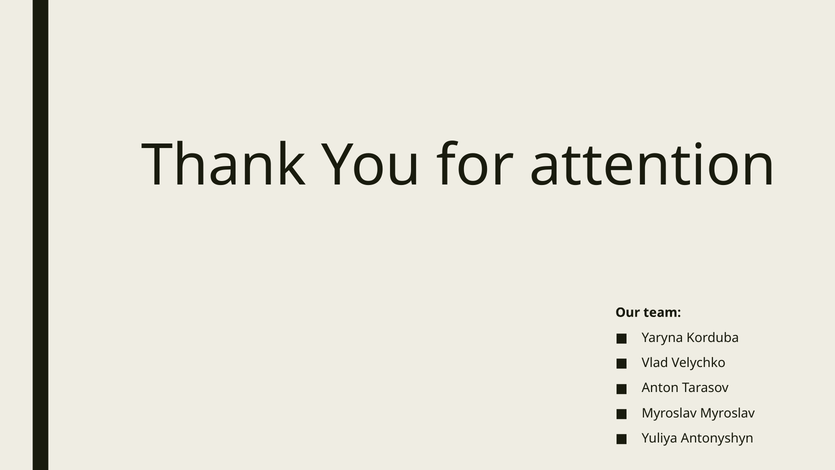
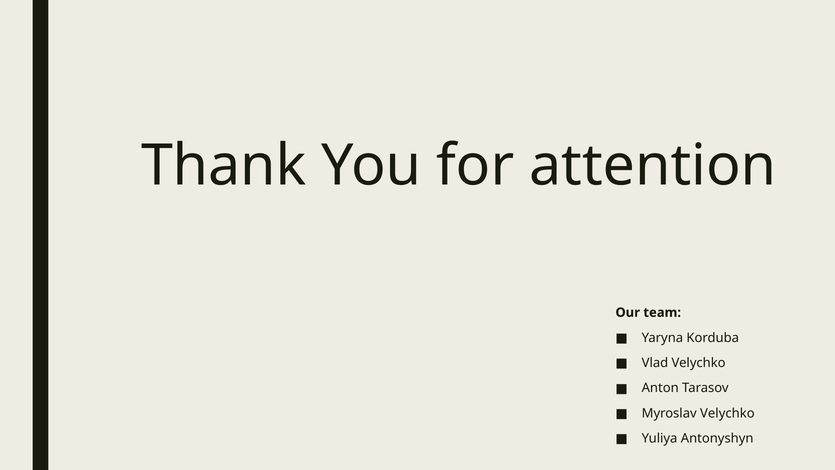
Myroslav Myroslav: Myroslav -> Velychko
